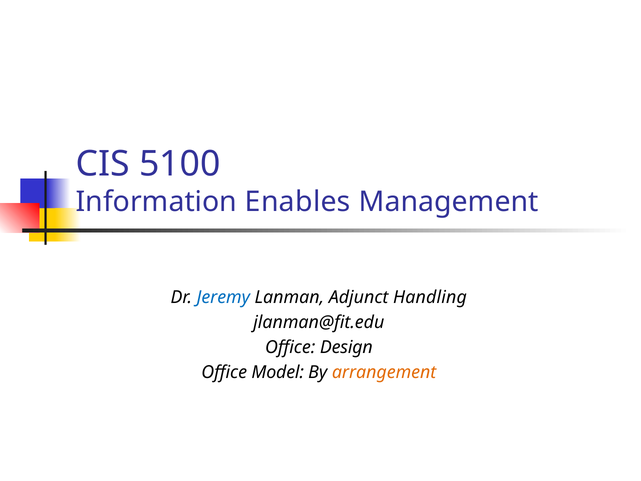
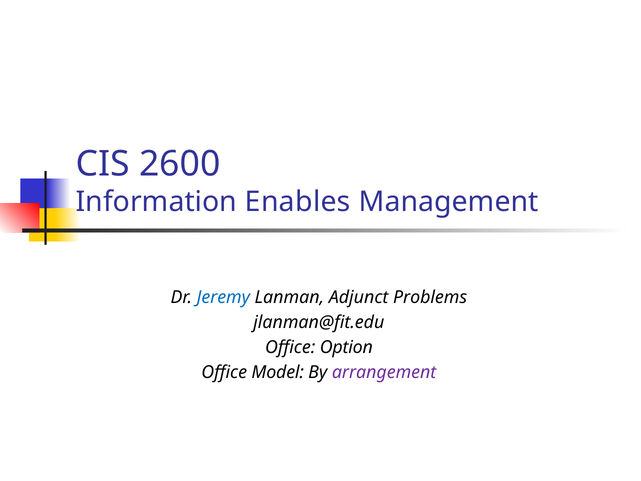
5100: 5100 -> 2600
Handling: Handling -> Problems
Design: Design -> Option
arrangement colour: orange -> purple
